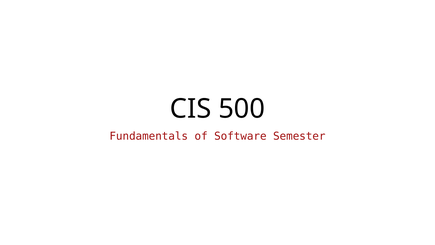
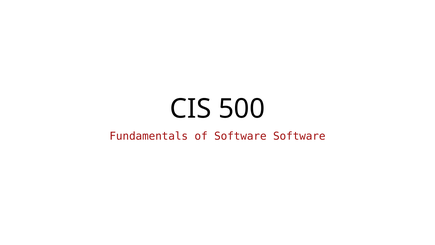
Software Semester: Semester -> Software
